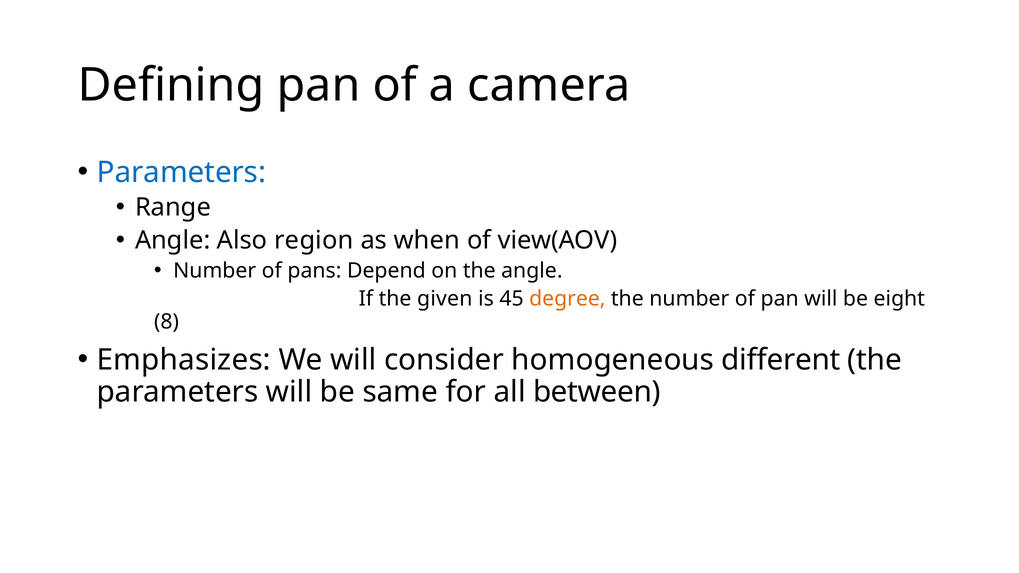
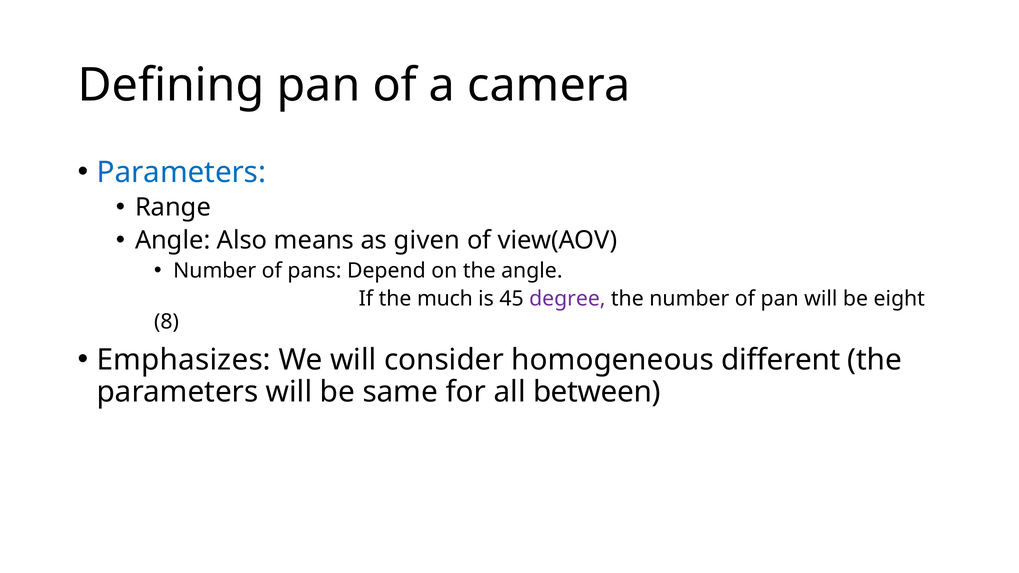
region: region -> means
when: when -> given
given: given -> much
degree colour: orange -> purple
